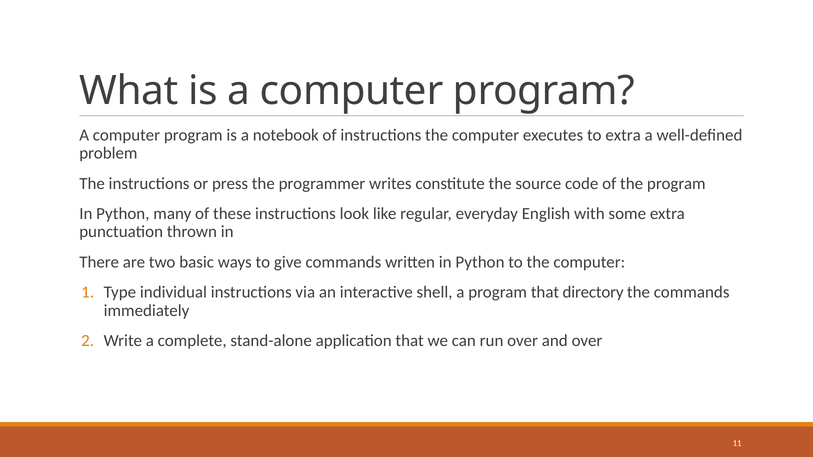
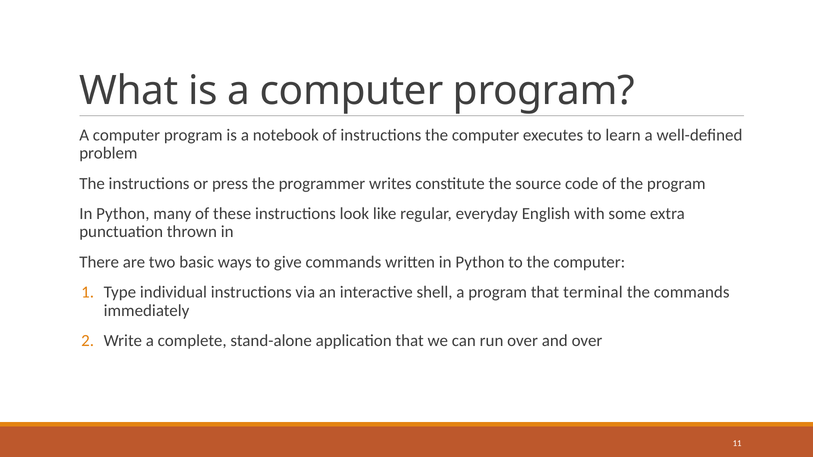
to extra: extra -> learn
directory: directory -> terminal
